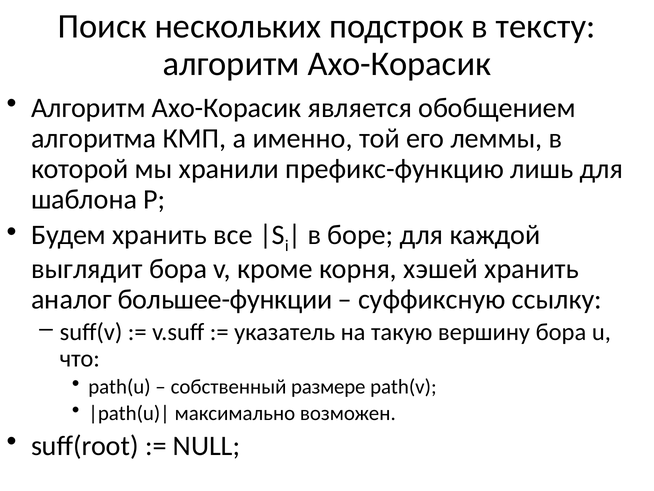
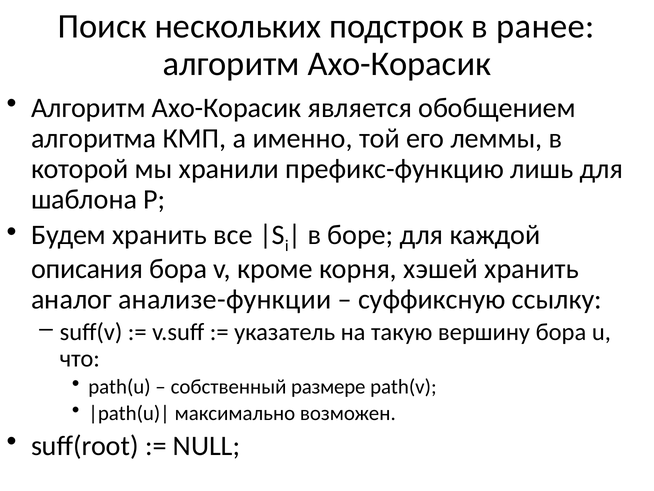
тексту: тексту -> ранее
выглядит: выглядит -> описания
большее-функции: большее-функции -> анализе-функции
